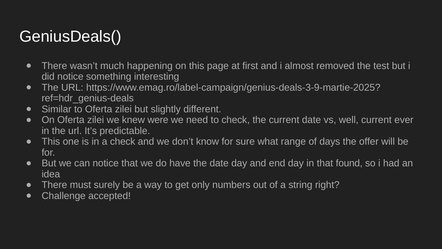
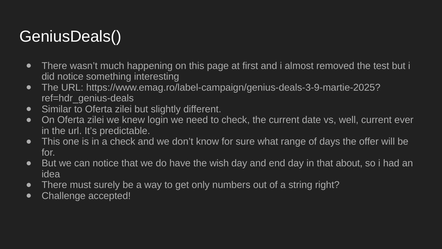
were: were -> login
the date: date -> wish
found: found -> about
